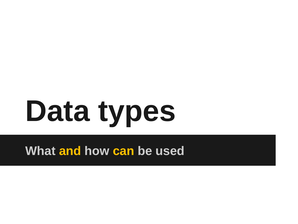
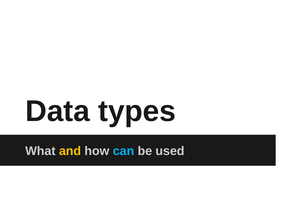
can colour: yellow -> light blue
